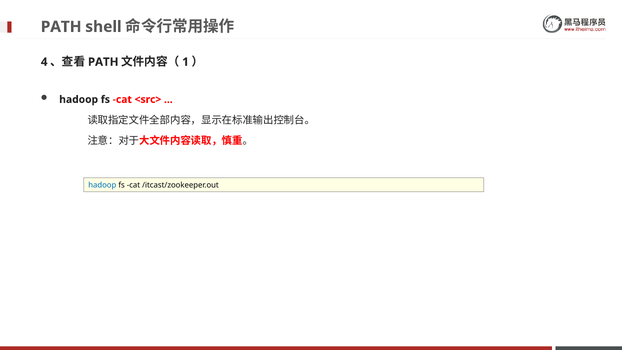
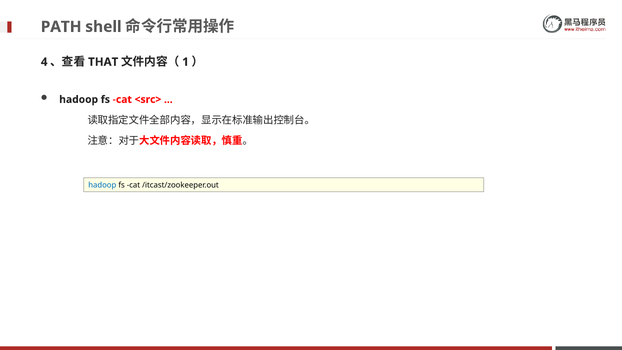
PATH at (103, 62): PATH -> THAT
